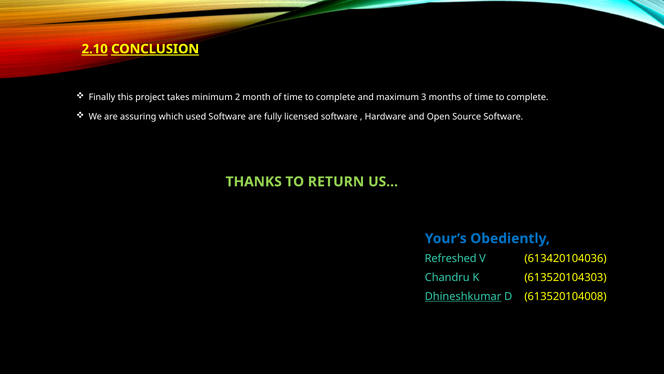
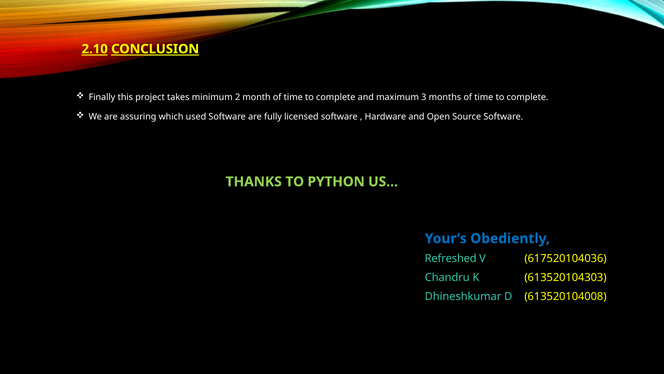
RETURN: RETURN -> PYTHON
613420104036: 613420104036 -> 617520104036
Dhineshkumar underline: present -> none
